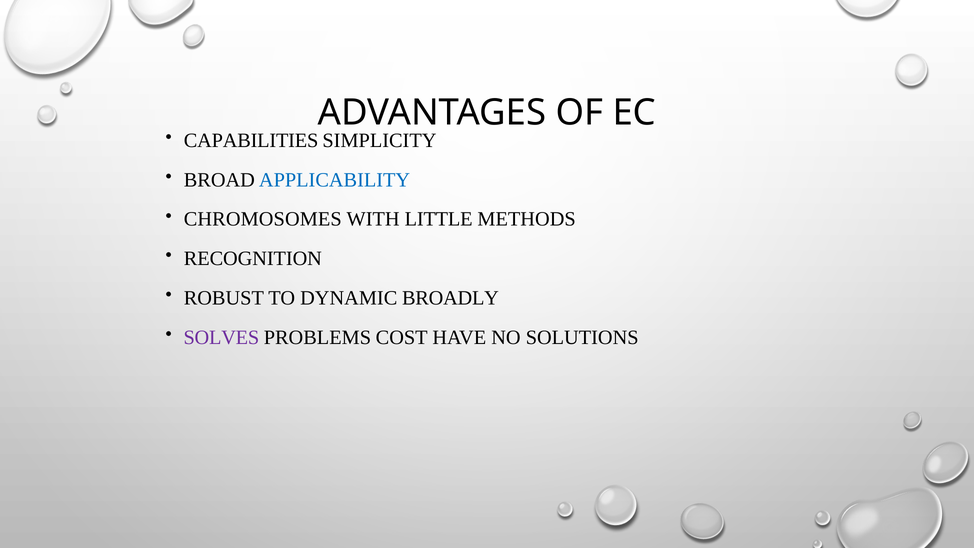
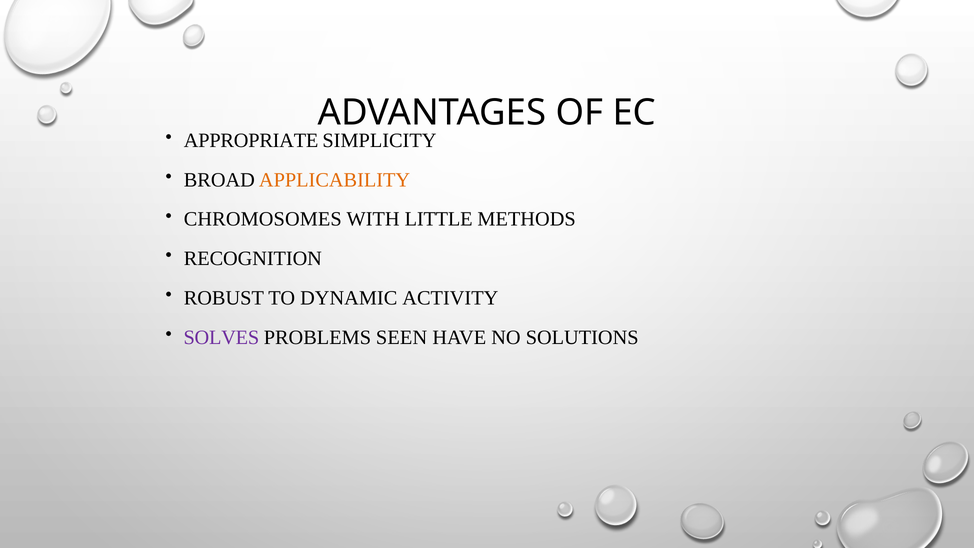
CAPABILITIES: CAPABILITIES -> APPROPRIATE
APPLICABILITY colour: blue -> orange
BROADLY: BROADLY -> ACTIVITY
COST: COST -> SEEN
